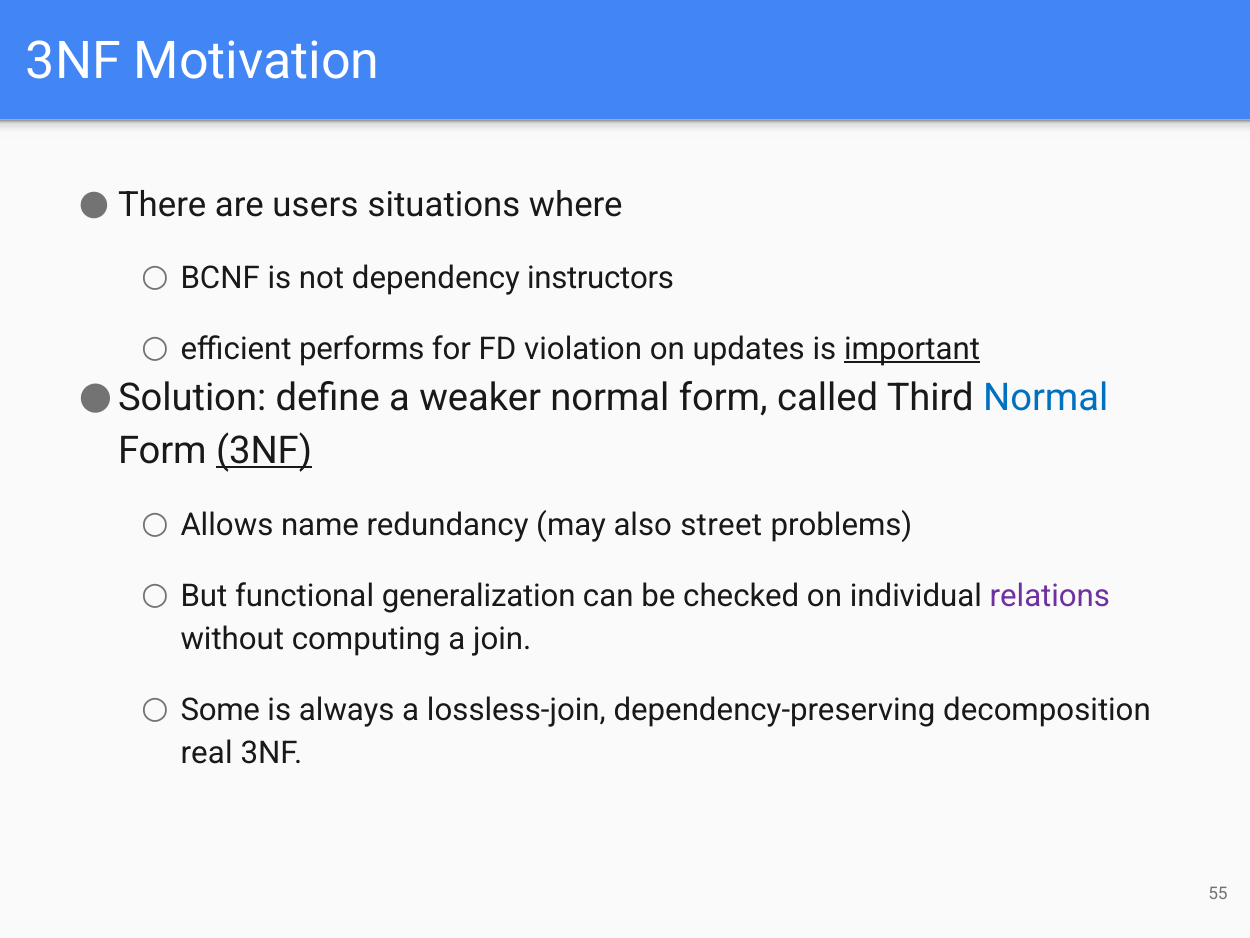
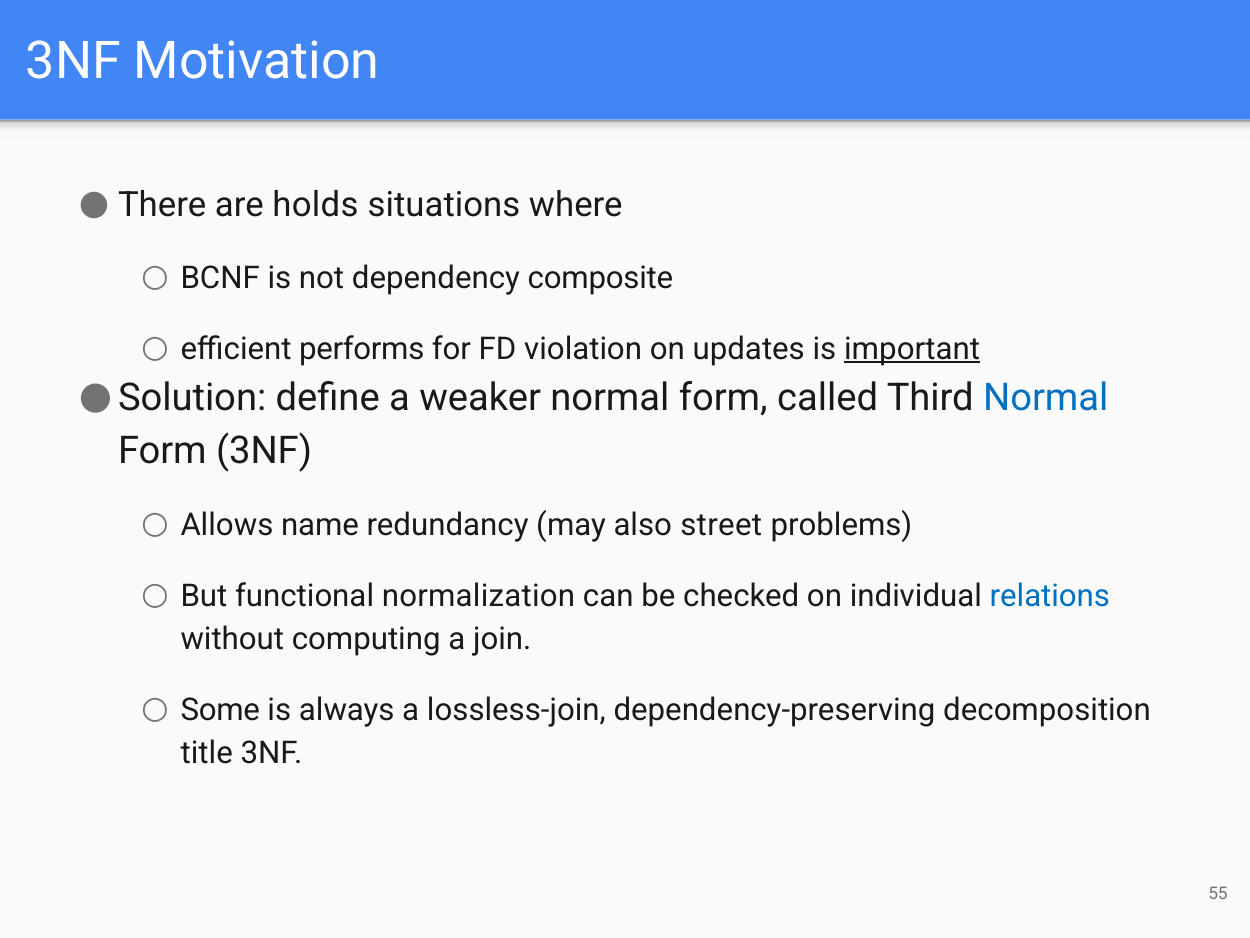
users: users -> holds
instructors: instructors -> composite
3NF at (264, 450) underline: present -> none
generalization: generalization -> normalization
relations colour: purple -> blue
real: real -> title
